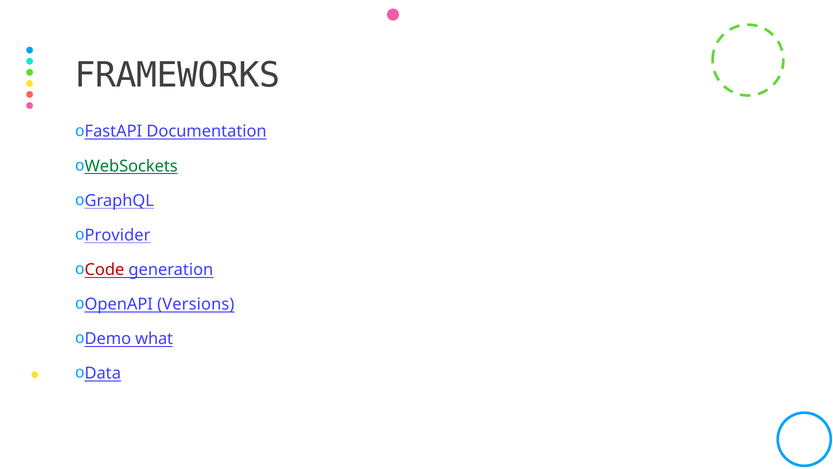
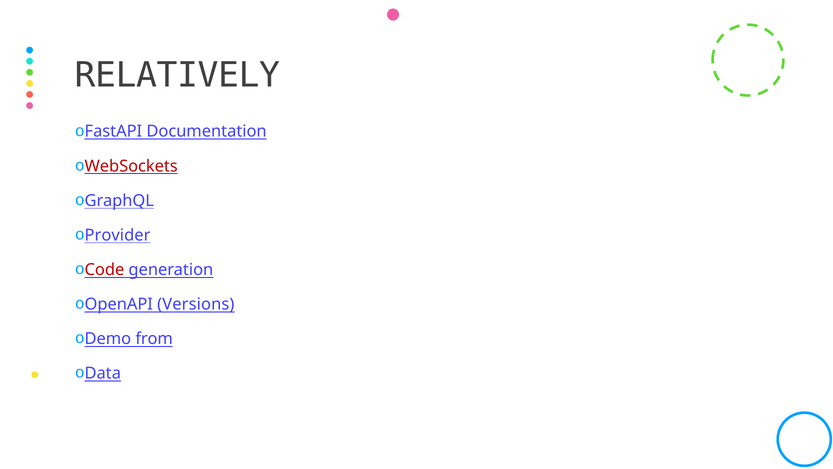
FRAMEWORKS: FRAMEWORKS -> RELATIVELY
WebSockets colour: green -> red
what: what -> from
